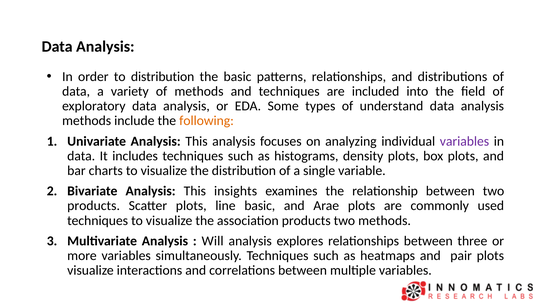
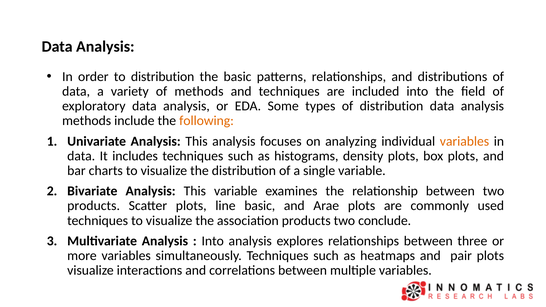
of understand: understand -> distribution
variables at (464, 141) colour: purple -> orange
This insights: insights -> variable
two methods: methods -> conclude
Will at (213, 241): Will -> Into
